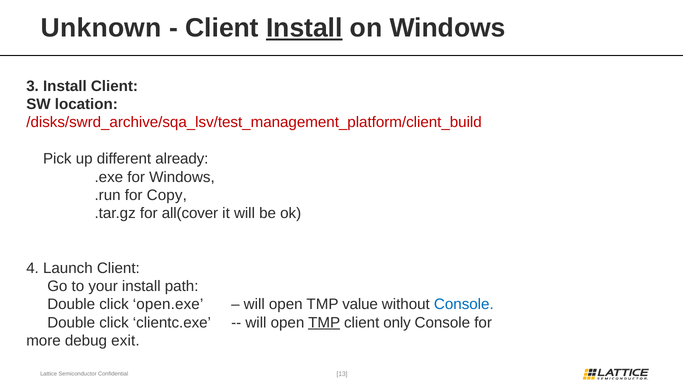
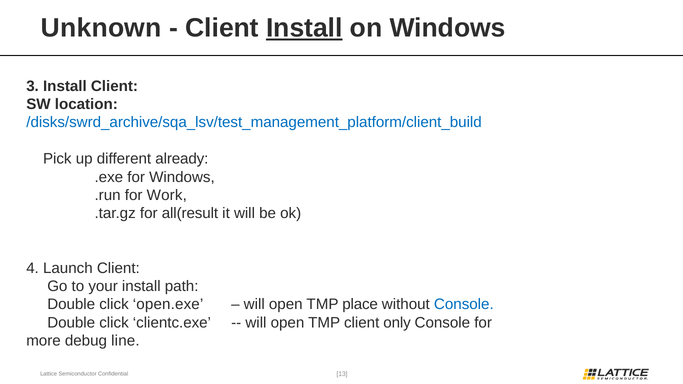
/disks/swrd_archive/sqa_lsv/test_management_platform/client_build colour: red -> blue
Copy: Copy -> Work
all(cover: all(cover -> all(result
value: value -> place
TMP at (324, 323) underline: present -> none
exit: exit -> line
